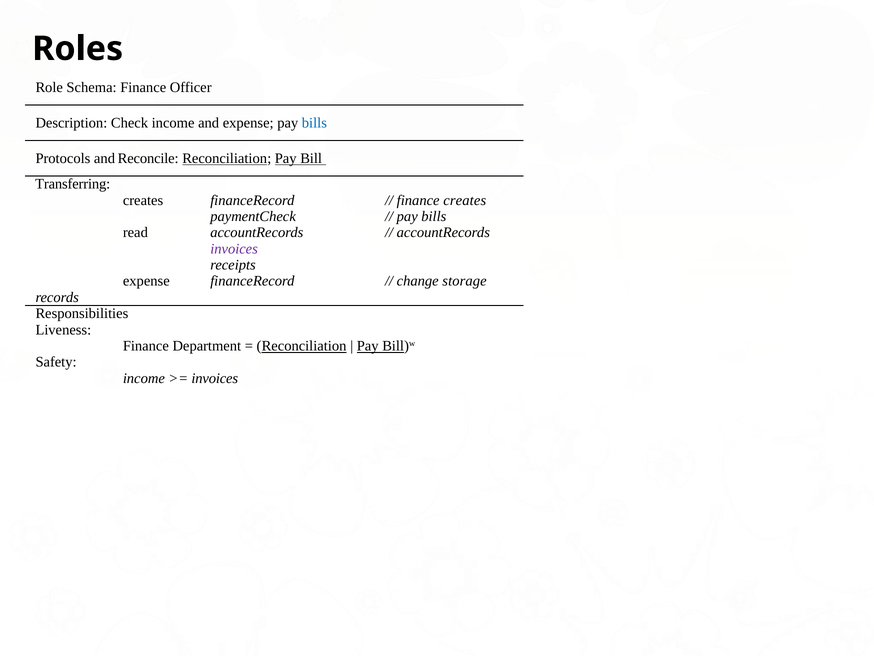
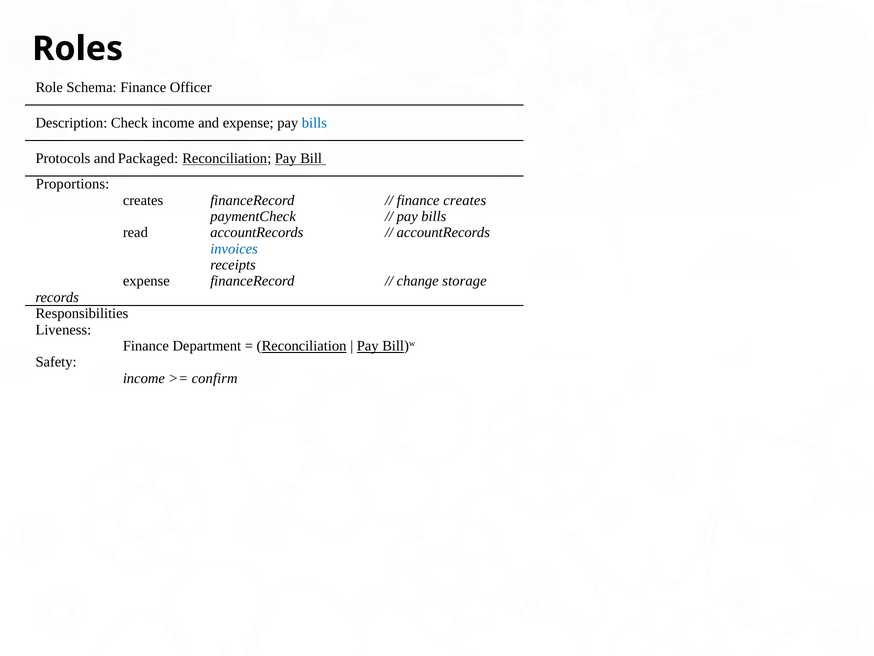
Reconcile: Reconcile -> Packaged
Transferring: Transferring -> Proportions
invoices at (234, 249) colour: purple -> blue
invoices at (215, 378): invoices -> confirm
